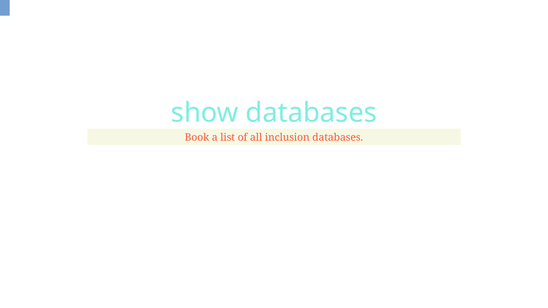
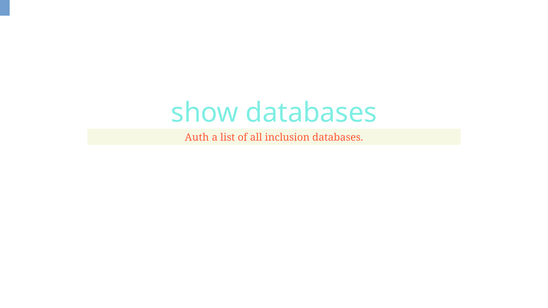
Book: Book -> Auth
